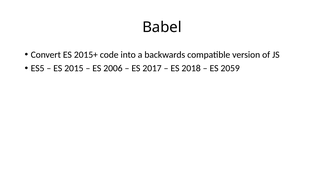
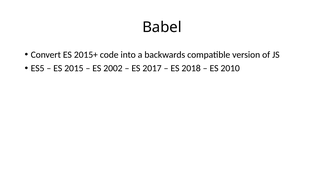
2006: 2006 -> 2002
2059: 2059 -> 2010
